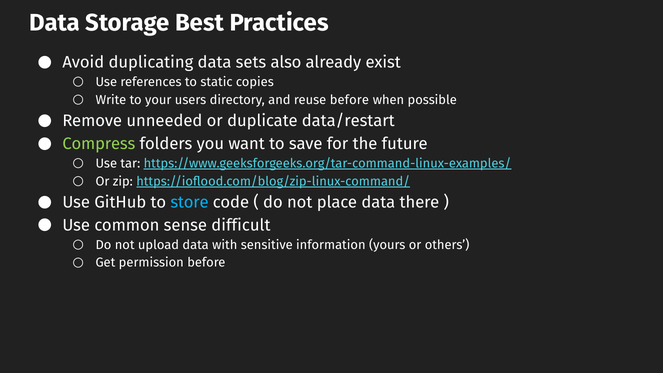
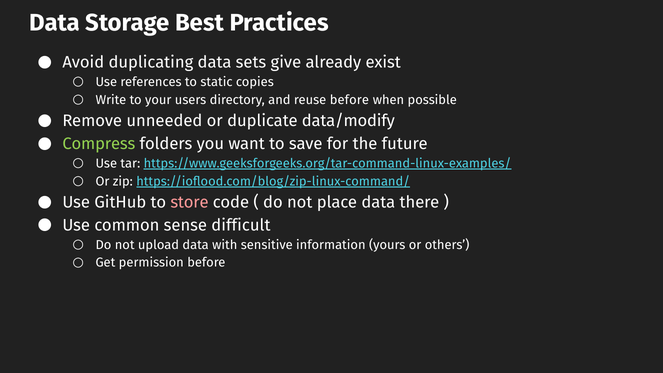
also: also -> give
data/restart: data/restart -> data/modify
store colour: light blue -> pink
